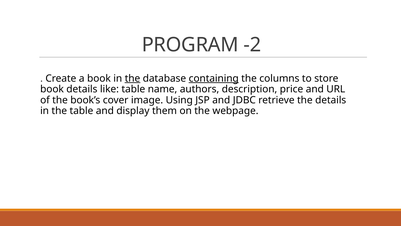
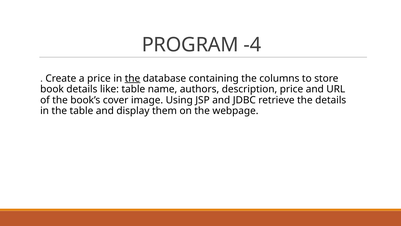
-2: -2 -> -4
a book: book -> price
containing underline: present -> none
